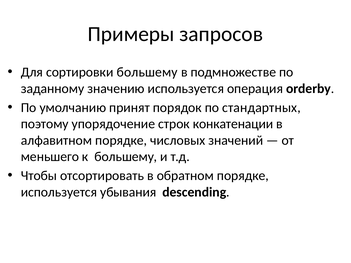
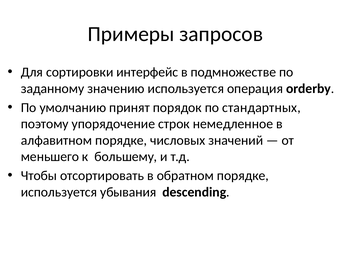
сортировки большему: большему -> интерфейс
конкатенации: конкатенации -> немедленное
